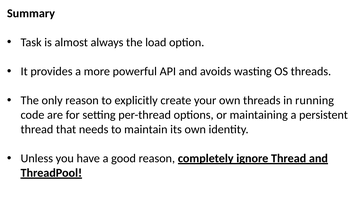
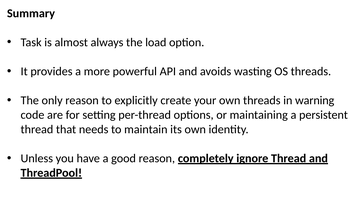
running: running -> warning
